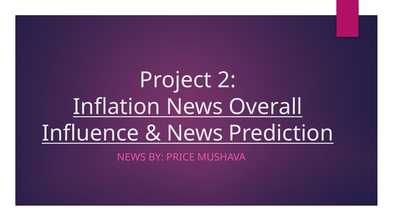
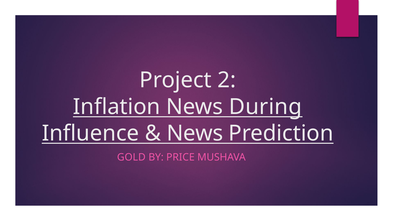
Overall: Overall -> During
NEWS at (131, 157): NEWS -> GOLD
